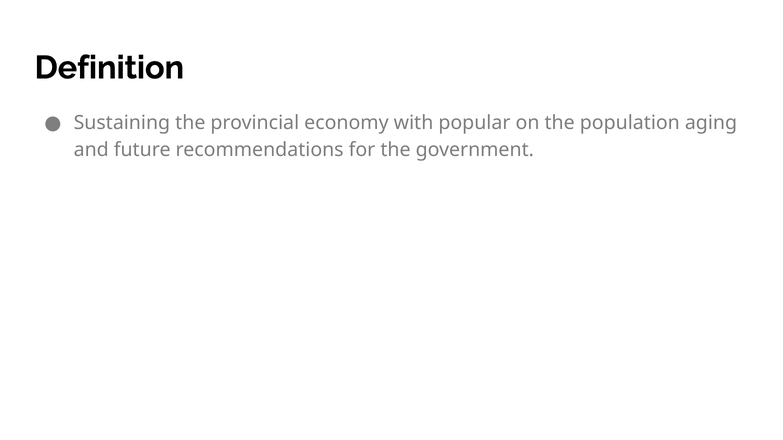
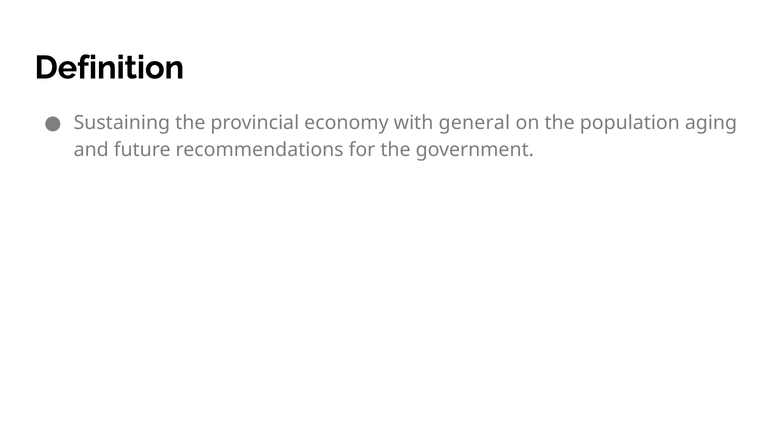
popular: popular -> general
